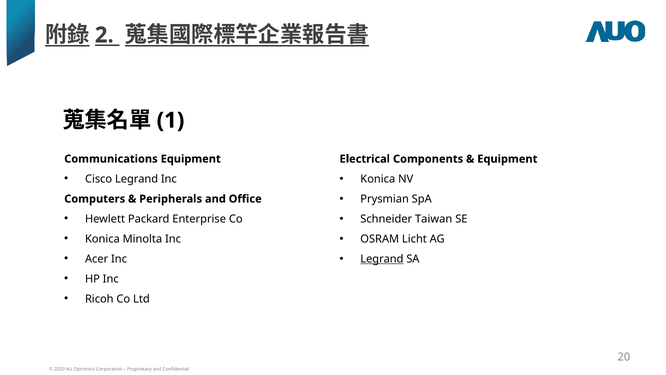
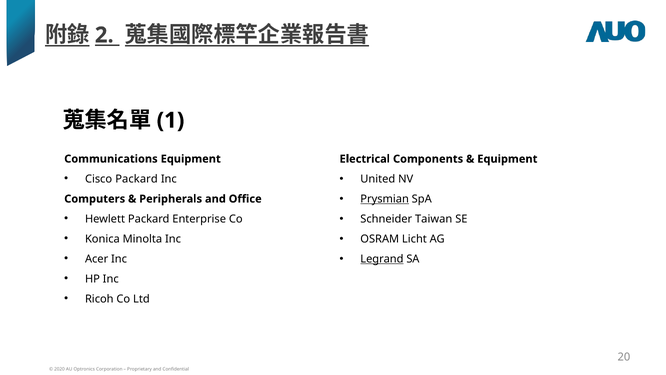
Cisco Legrand: Legrand -> Packard
Konica at (378, 179): Konica -> United
Prysmian underline: none -> present
